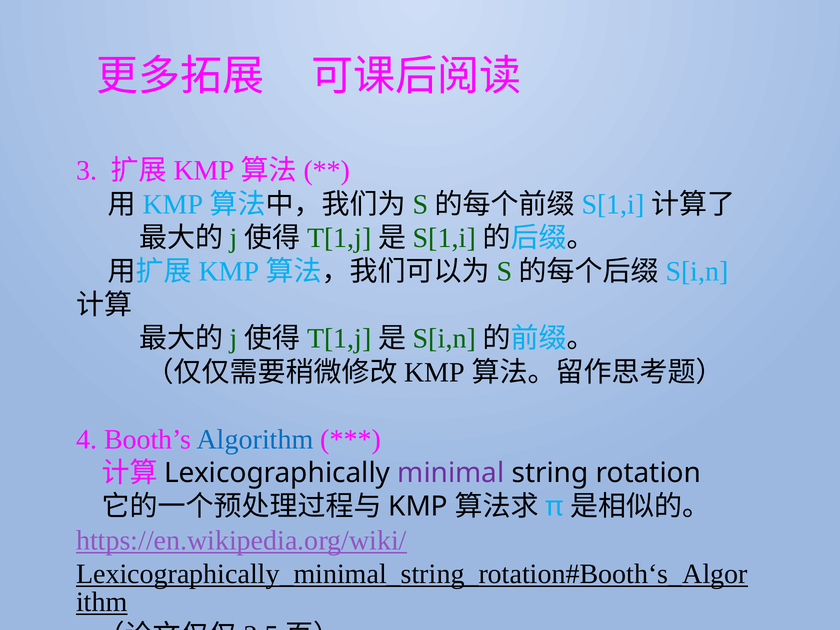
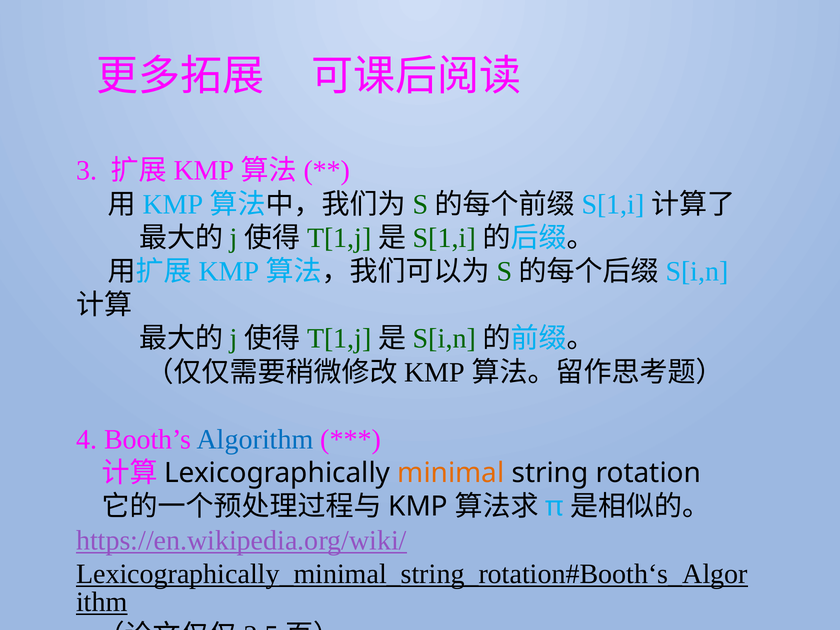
minimal colour: purple -> orange
